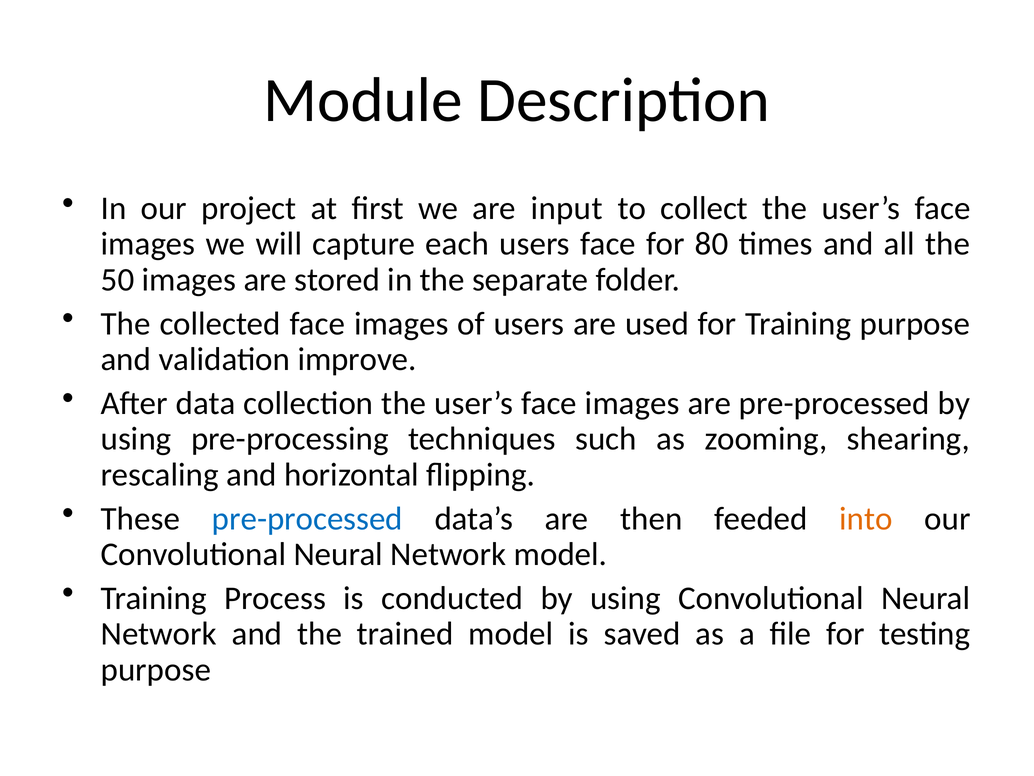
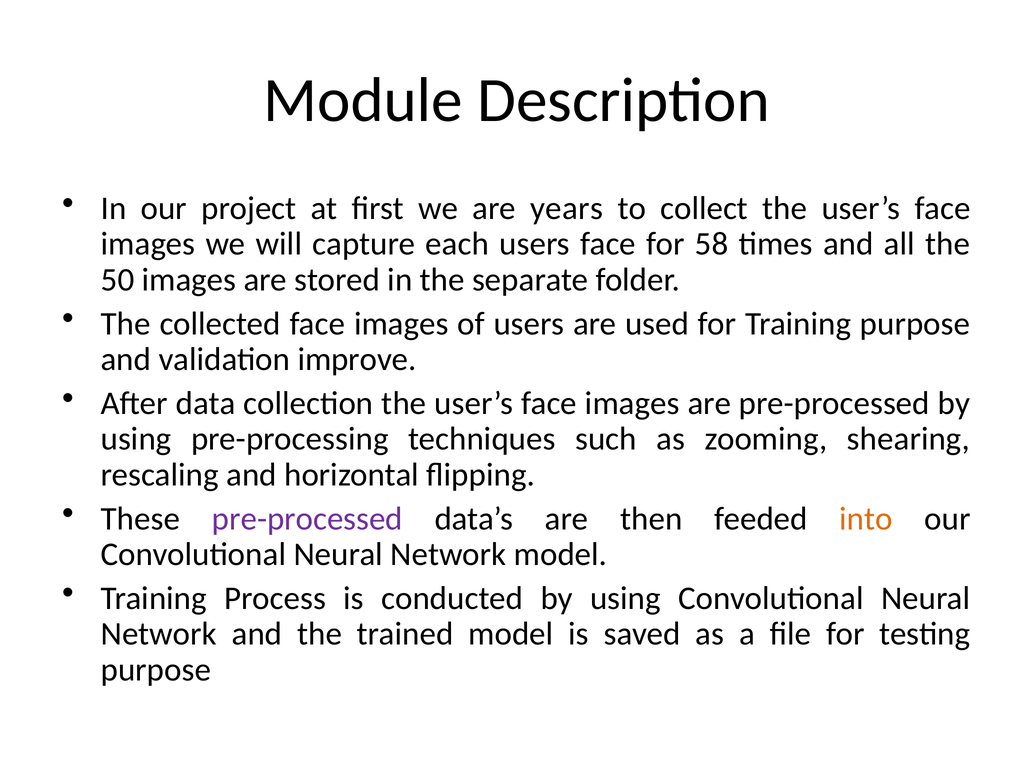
input: input -> years
80: 80 -> 58
pre-processed at (307, 518) colour: blue -> purple
